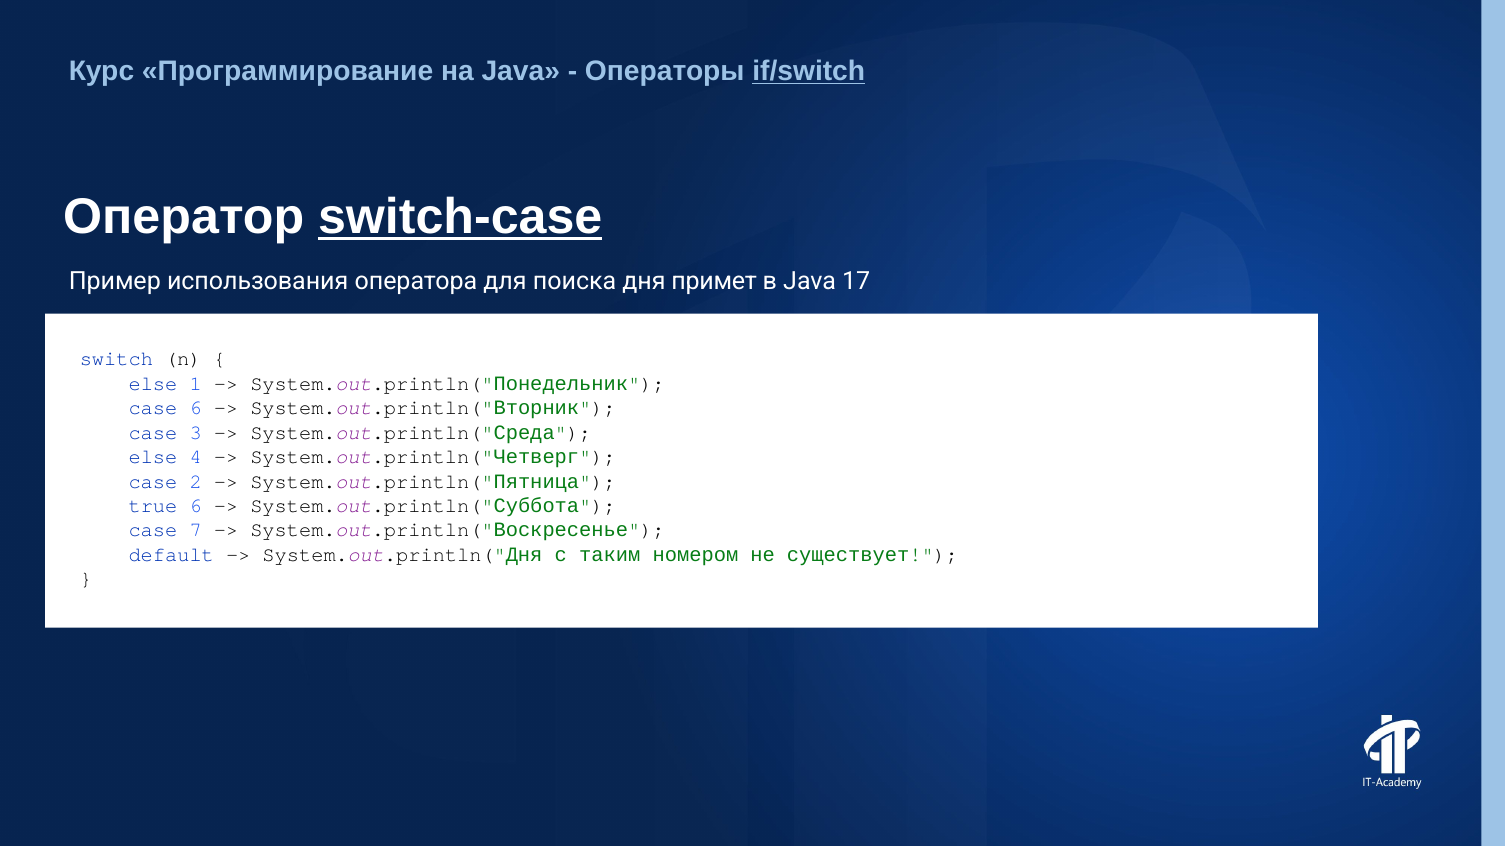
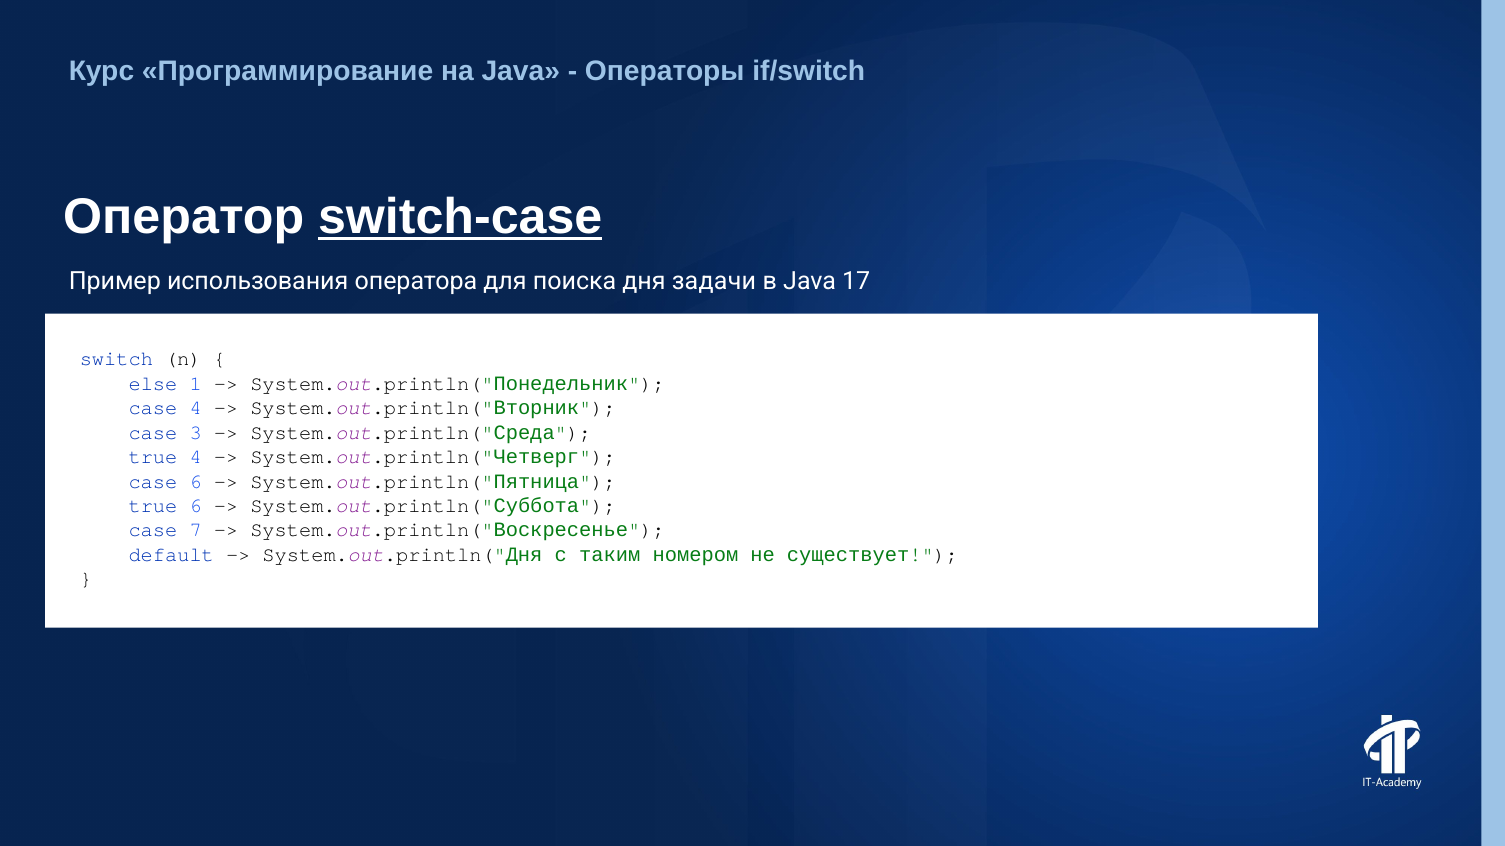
if/switch underline: present -> none
примет: примет -> задачи
case 6: 6 -> 4
else at (153, 457): else -> true
case 2: 2 -> 6
